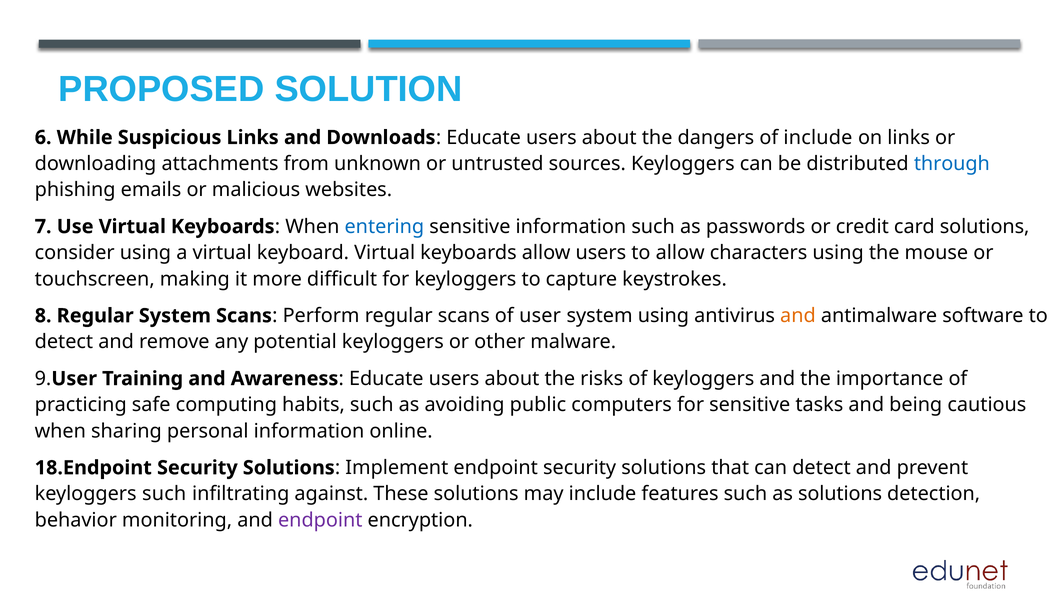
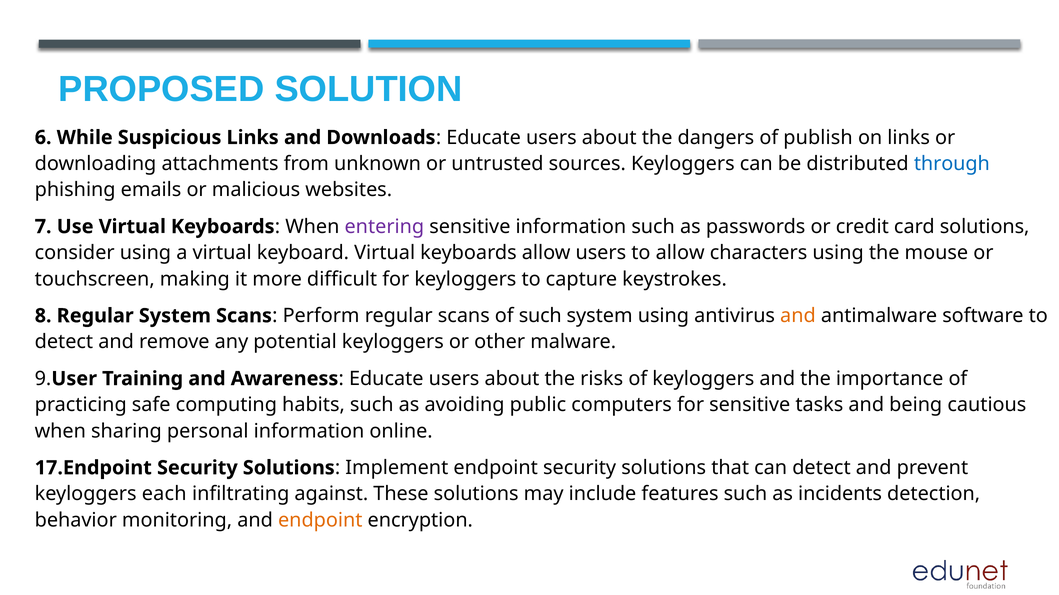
of include: include -> publish
entering colour: blue -> purple
of user: user -> such
18.Endpoint: 18.Endpoint -> 17.Endpoint
keyloggers such: such -> each
as solutions: solutions -> incidents
endpoint at (320, 521) colour: purple -> orange
